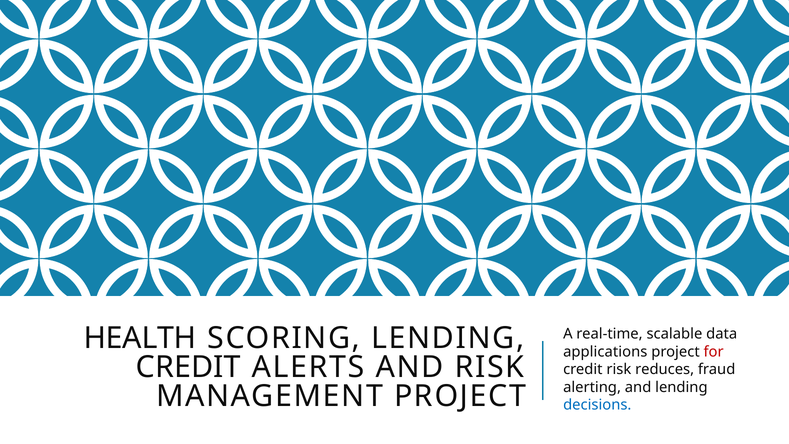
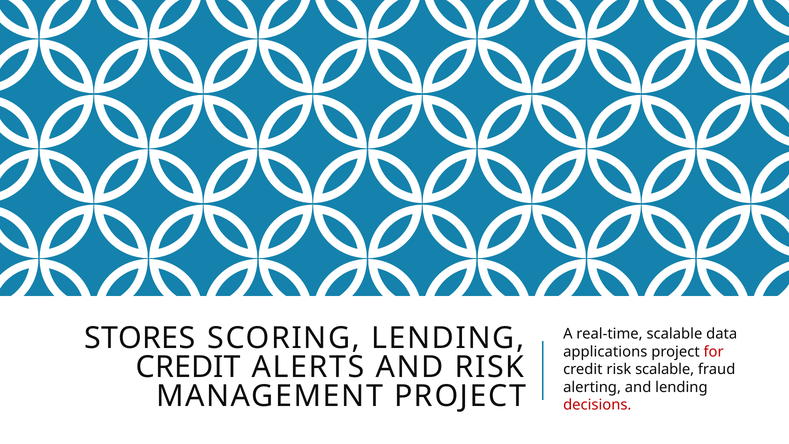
HEALTH: HEALTH -> STORES
risk reduces: reduces -> scalable
decisions colour: blue -> red
